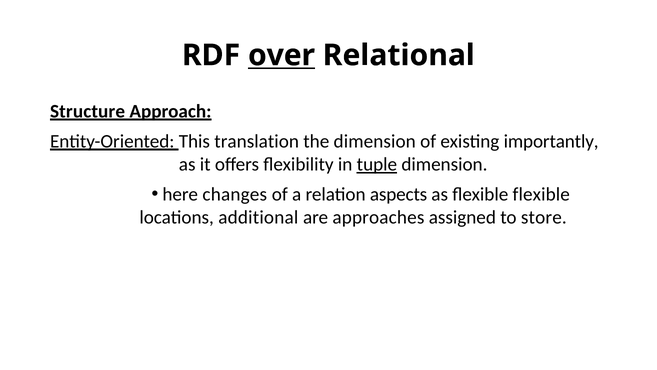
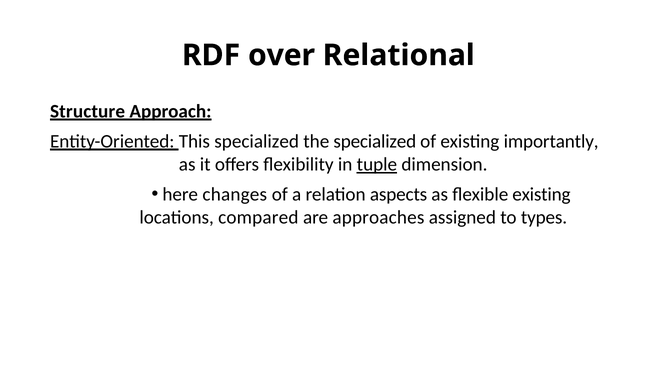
over underline: present -> none
This translation: translation -> specialized
the dimension: dimension -> specialized
flexible flexible: flexible -> existing
additional: additional -> compared
store: store -> types
